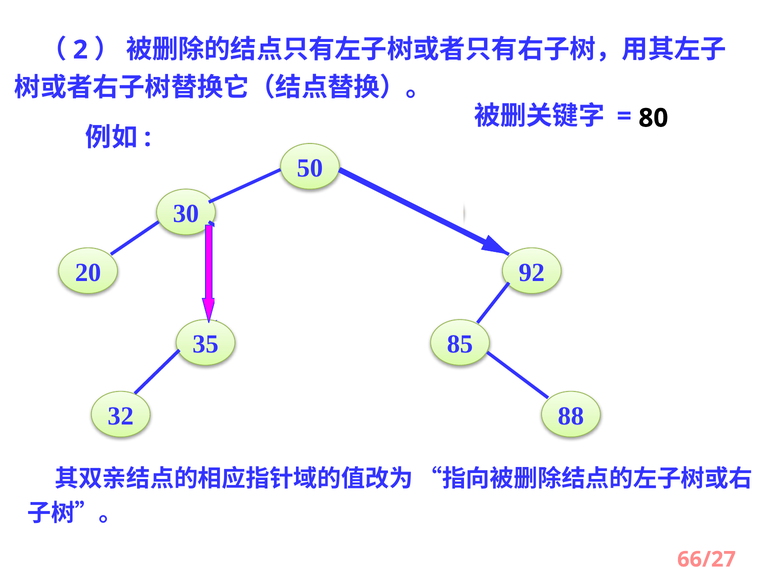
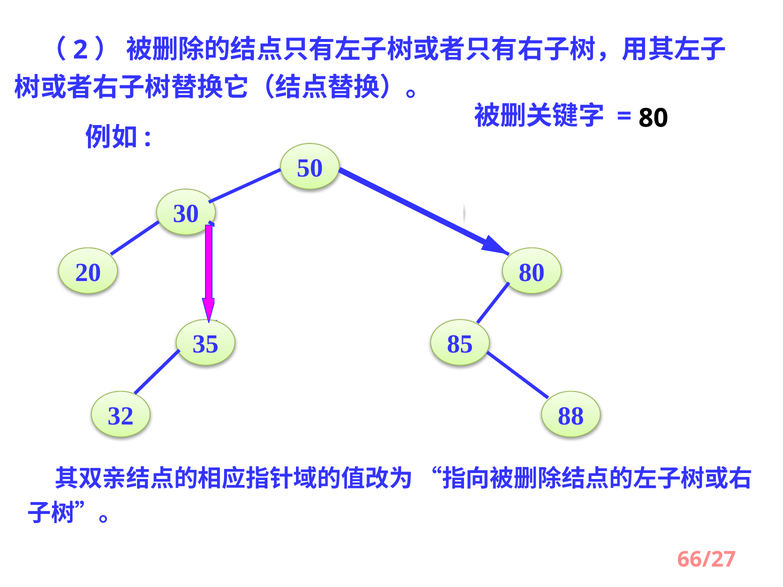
20 92: 92 -> 80
